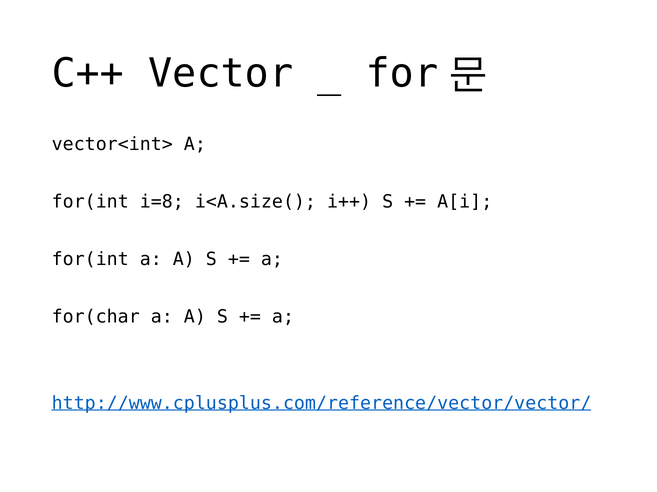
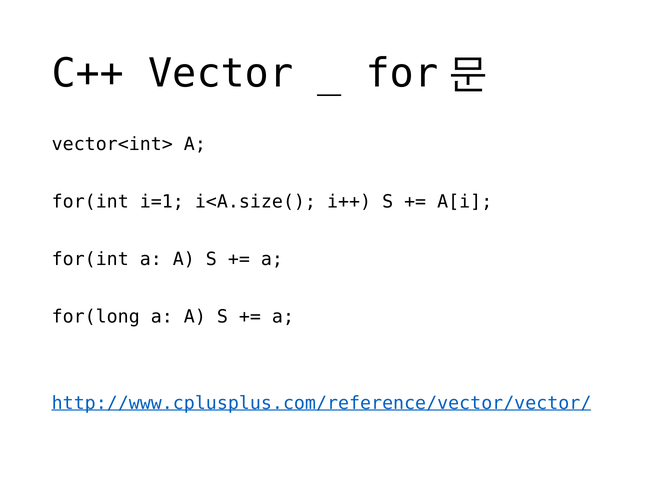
i=8: i=8 -> i=1
for(char: for(char -> for(long
